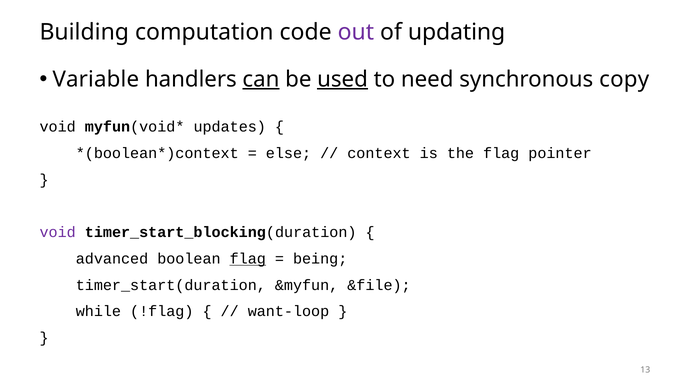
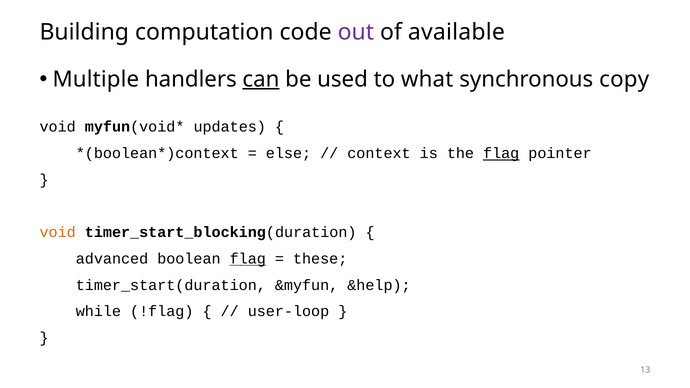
updating: updating -> available
Variable: Variable -> Multiple
used underline: present -> none
need: need -> what
flag at (501, 153) underline: none -> present
void at (58, 232) colour: purple -> orange
being: being -> these
&file: &file -> &help
want-loop: want-loop -> user-loop
